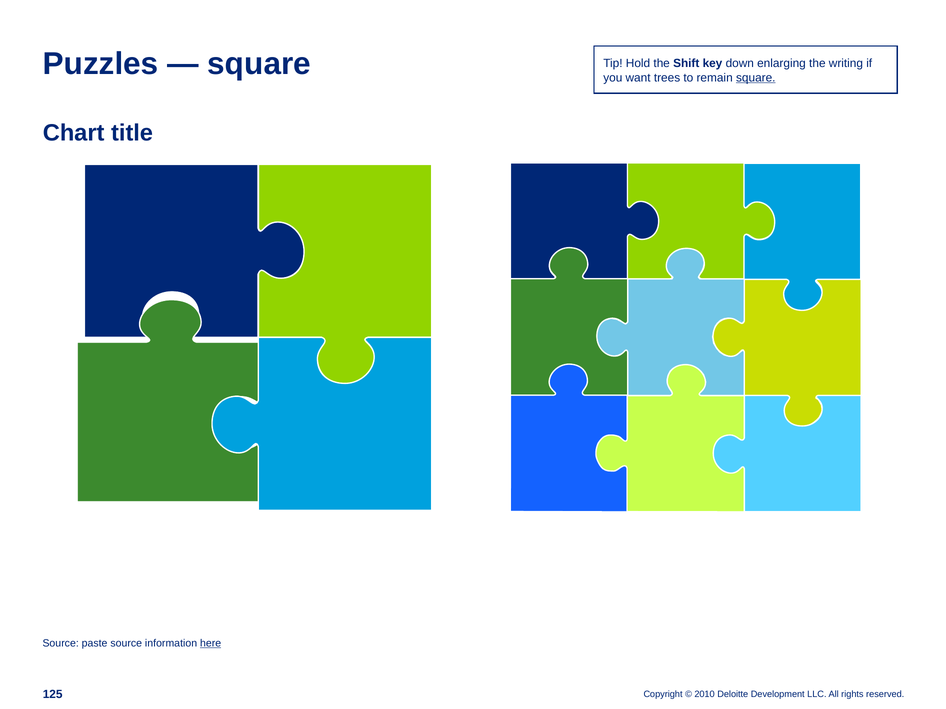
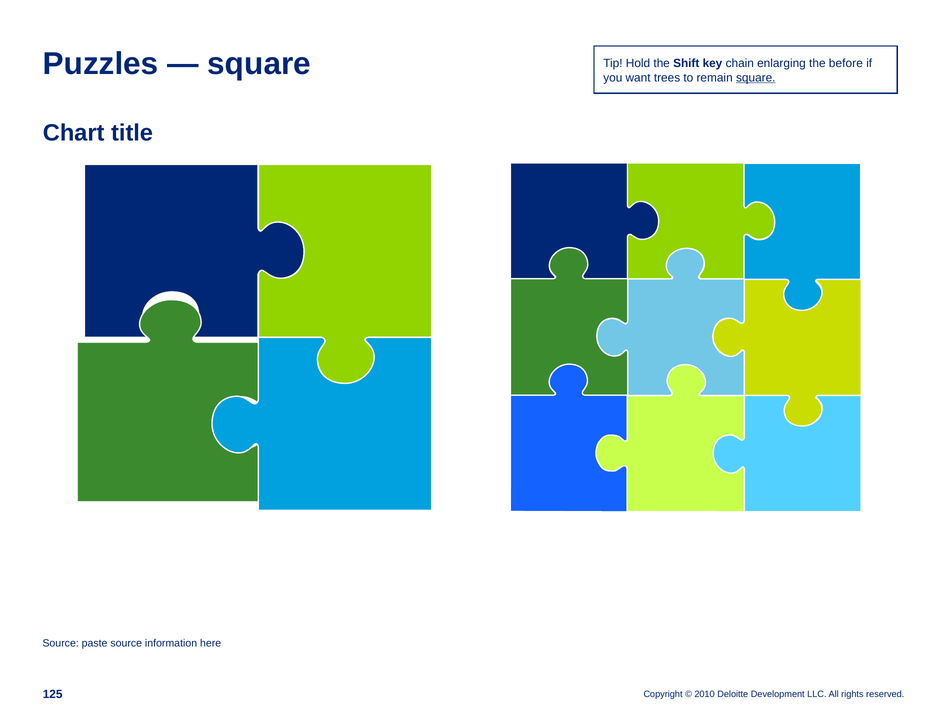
down: down -> chain
writing: writing -> before
here underline: present -> none
